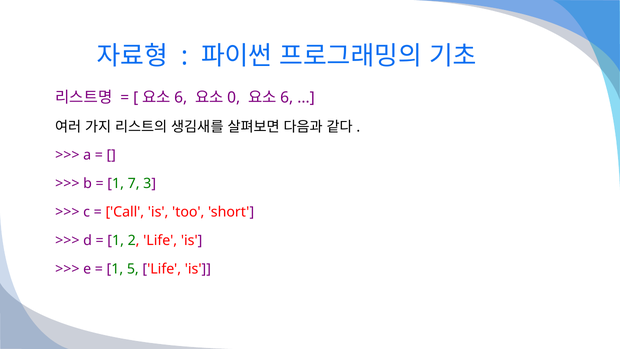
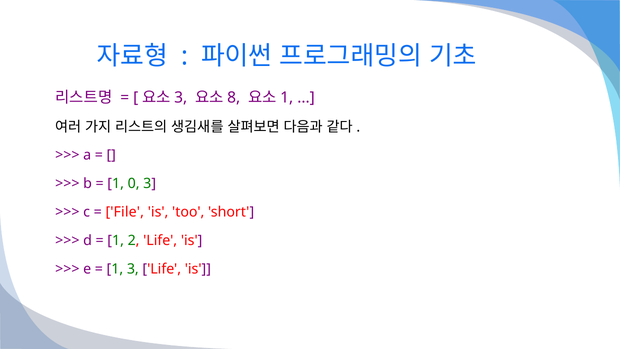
6 at (181, 98): 6 -> 3
0: 0 -> 8
6 at (287, 98): 6 -> 1
7: 7 -> 0
Call: Call -> File
1 5: 5 -> 3
